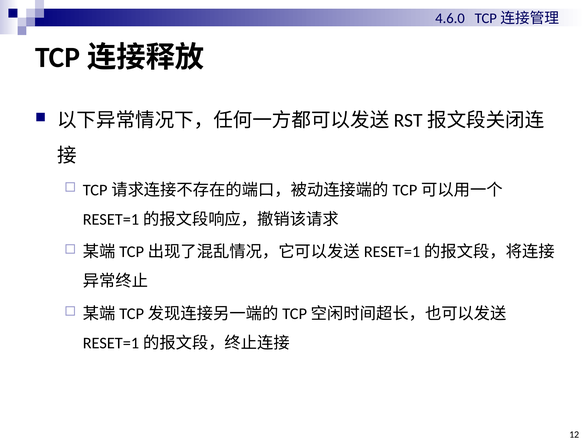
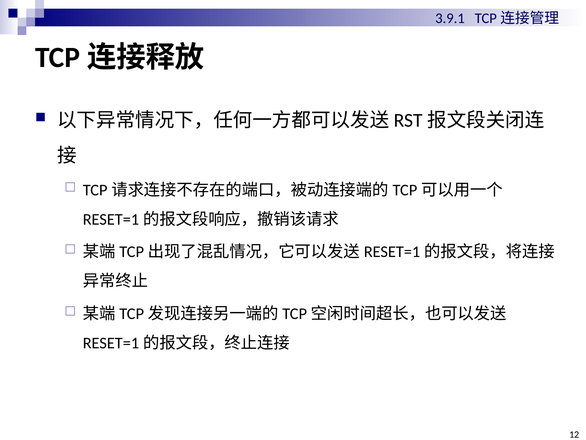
4.6.0: 4.6.0 -> 3.9.1
